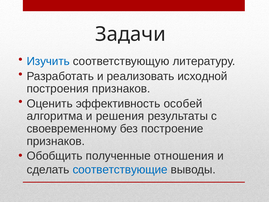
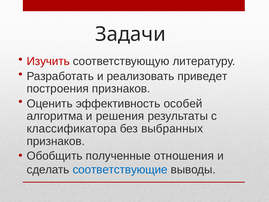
Изучить colour: blue -> red
исходной: исходной -> приведет
своевременному: своевременному -> классификатора
построение: построение -> выбранных
